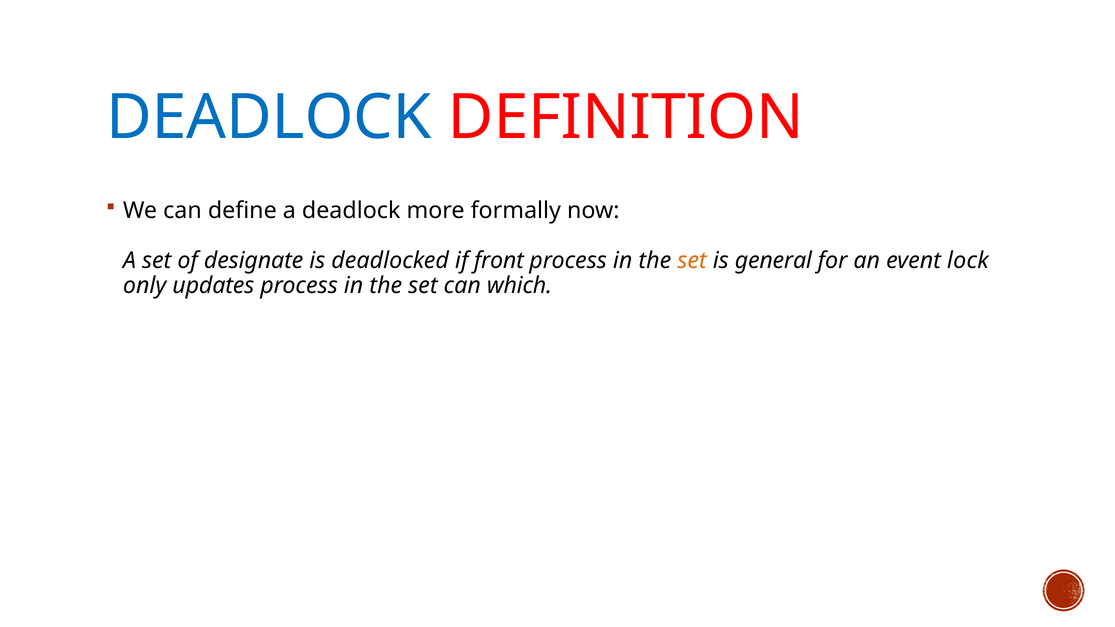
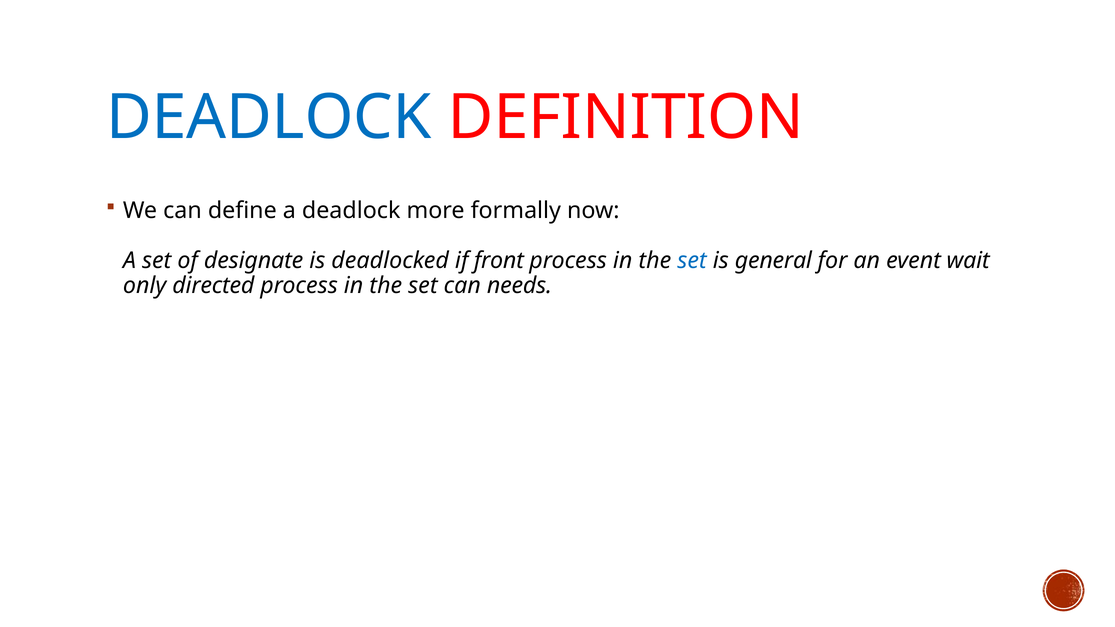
set at (692, 261) colour: orange -> blue
lock: lock -> wait
updates: updates -> directed
which: which -> needs
